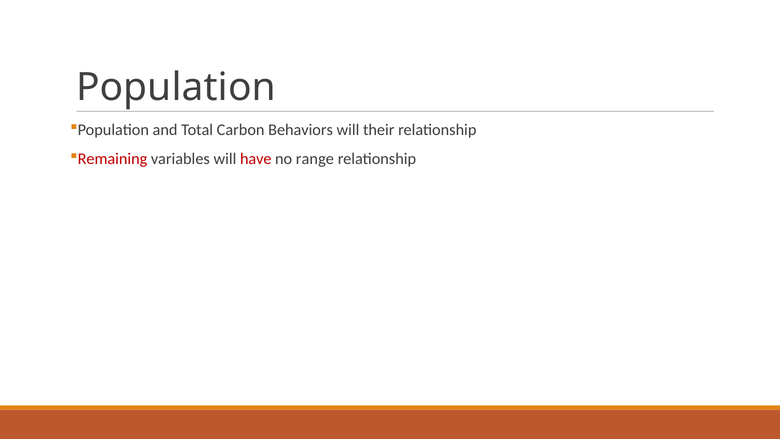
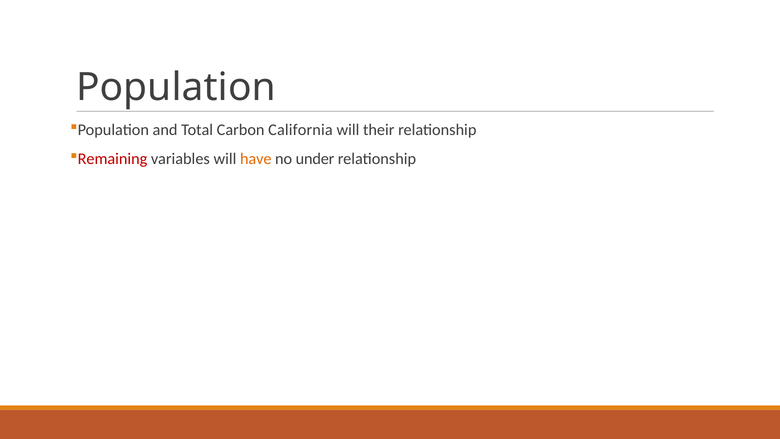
Behaviors: Behaviors -> California
have colour: red -> orange
range: range -> under
